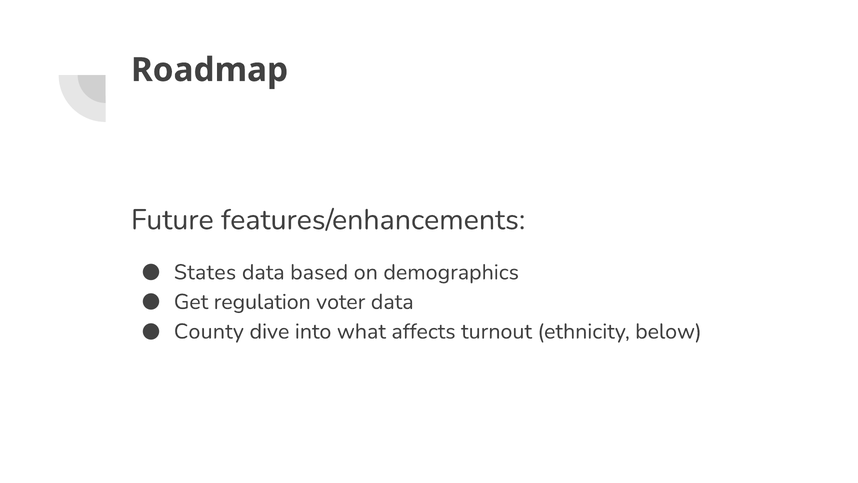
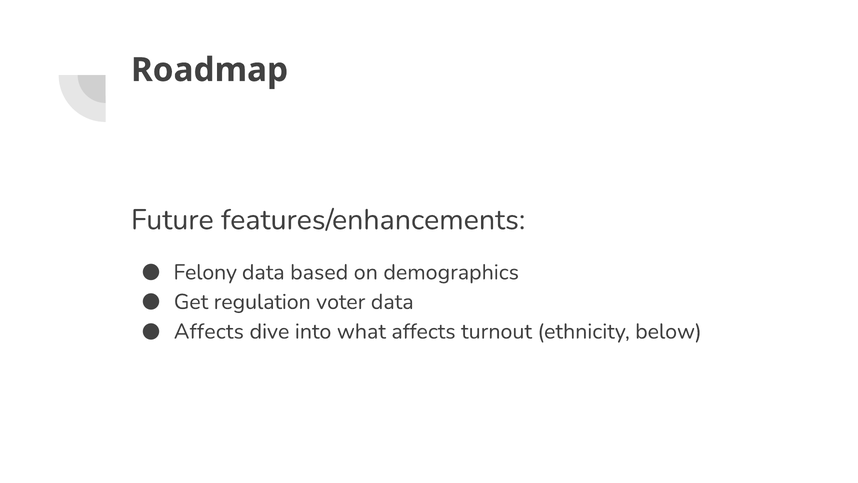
States: States -> Felony
County at (209, 331): County -> Affects
